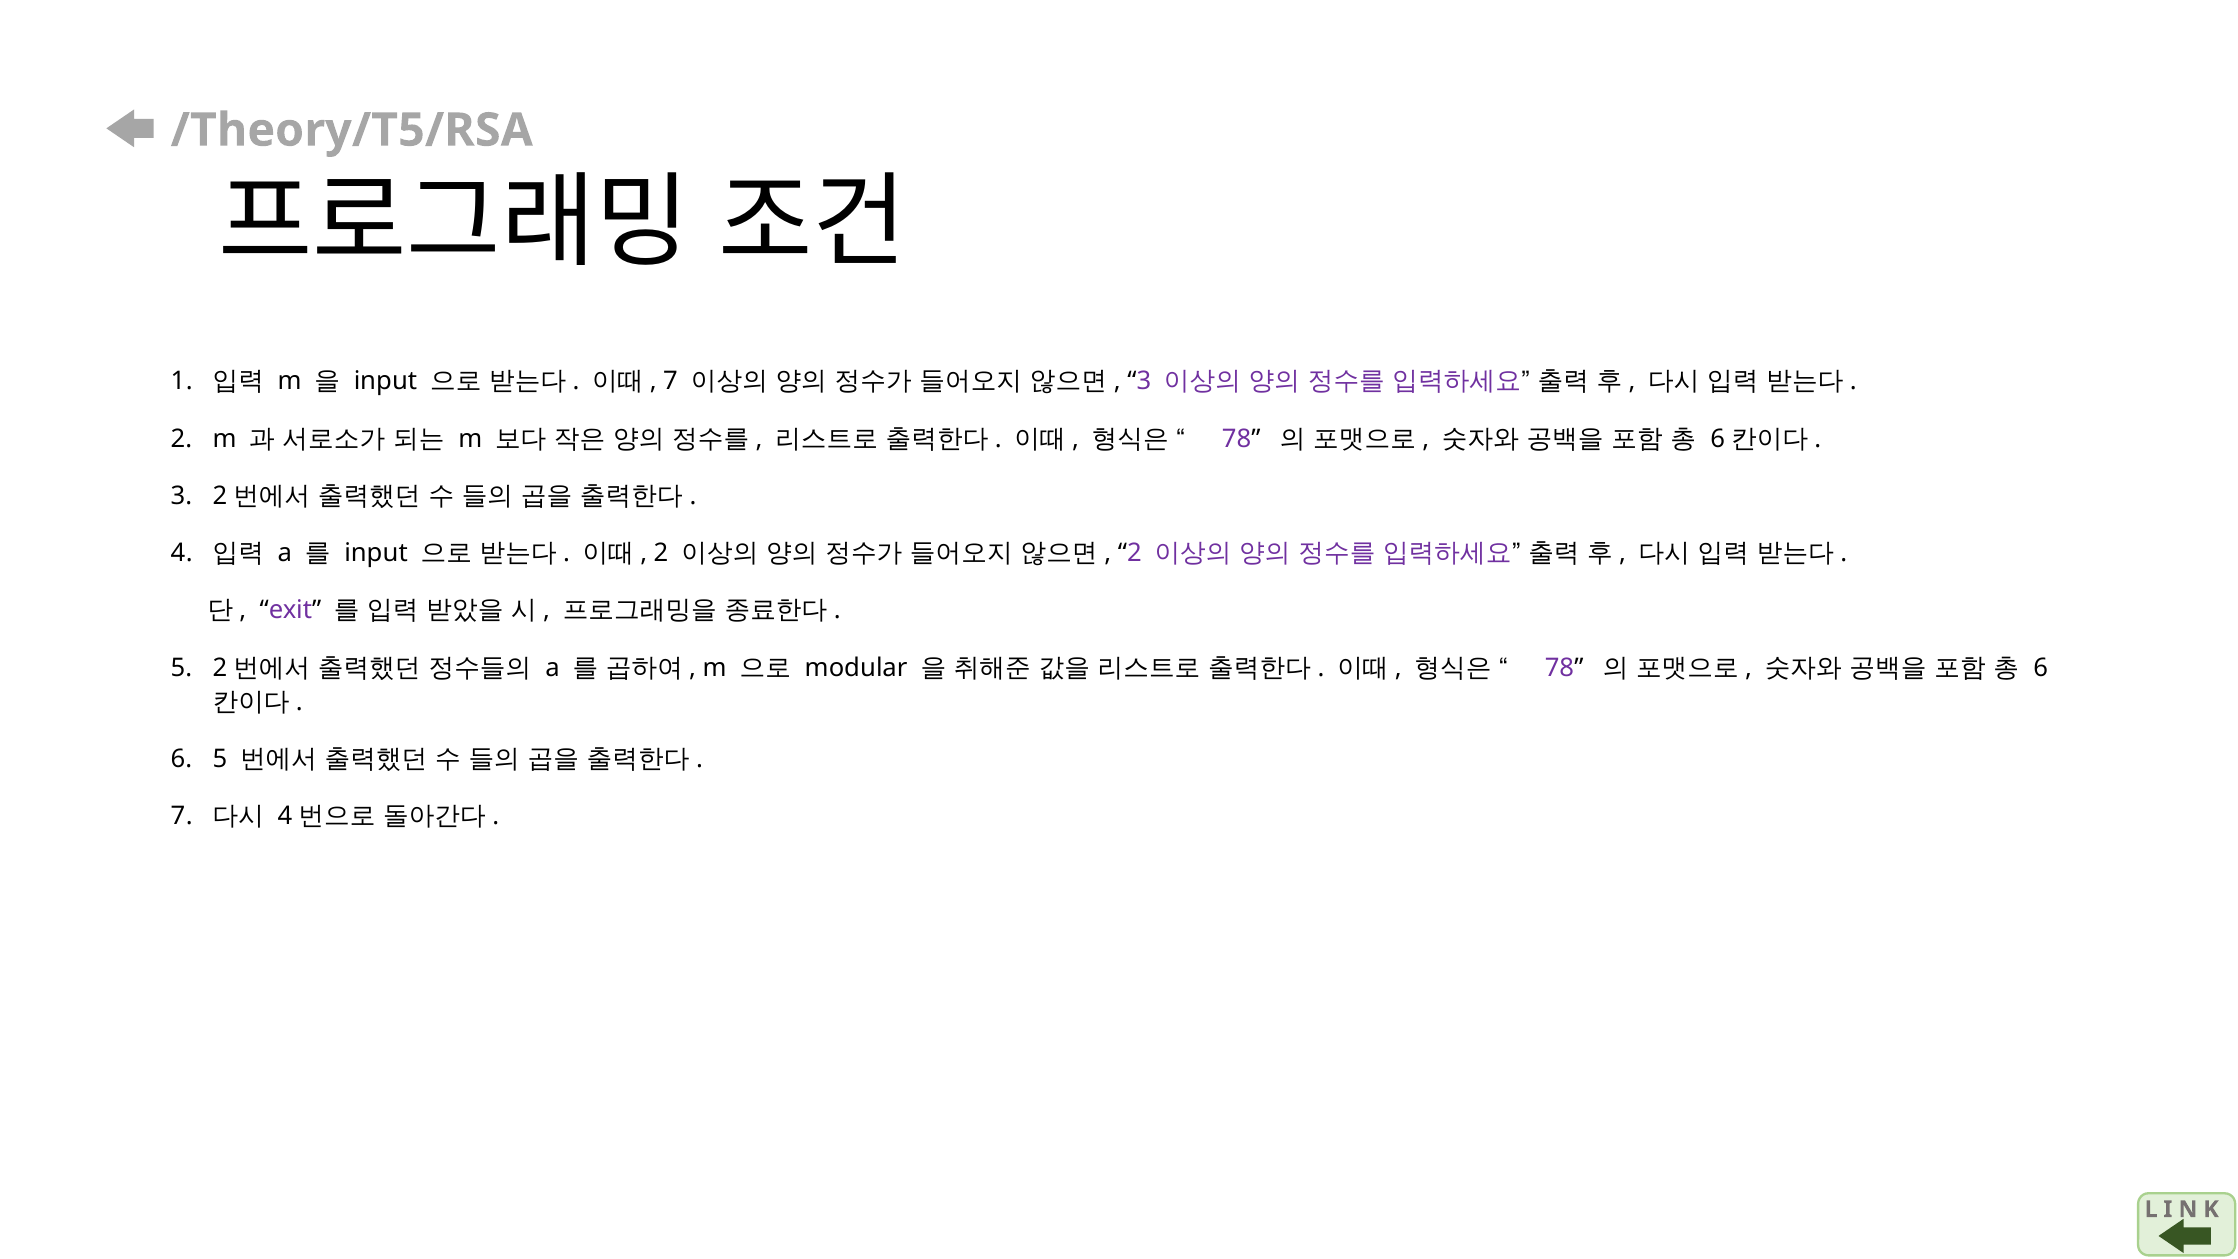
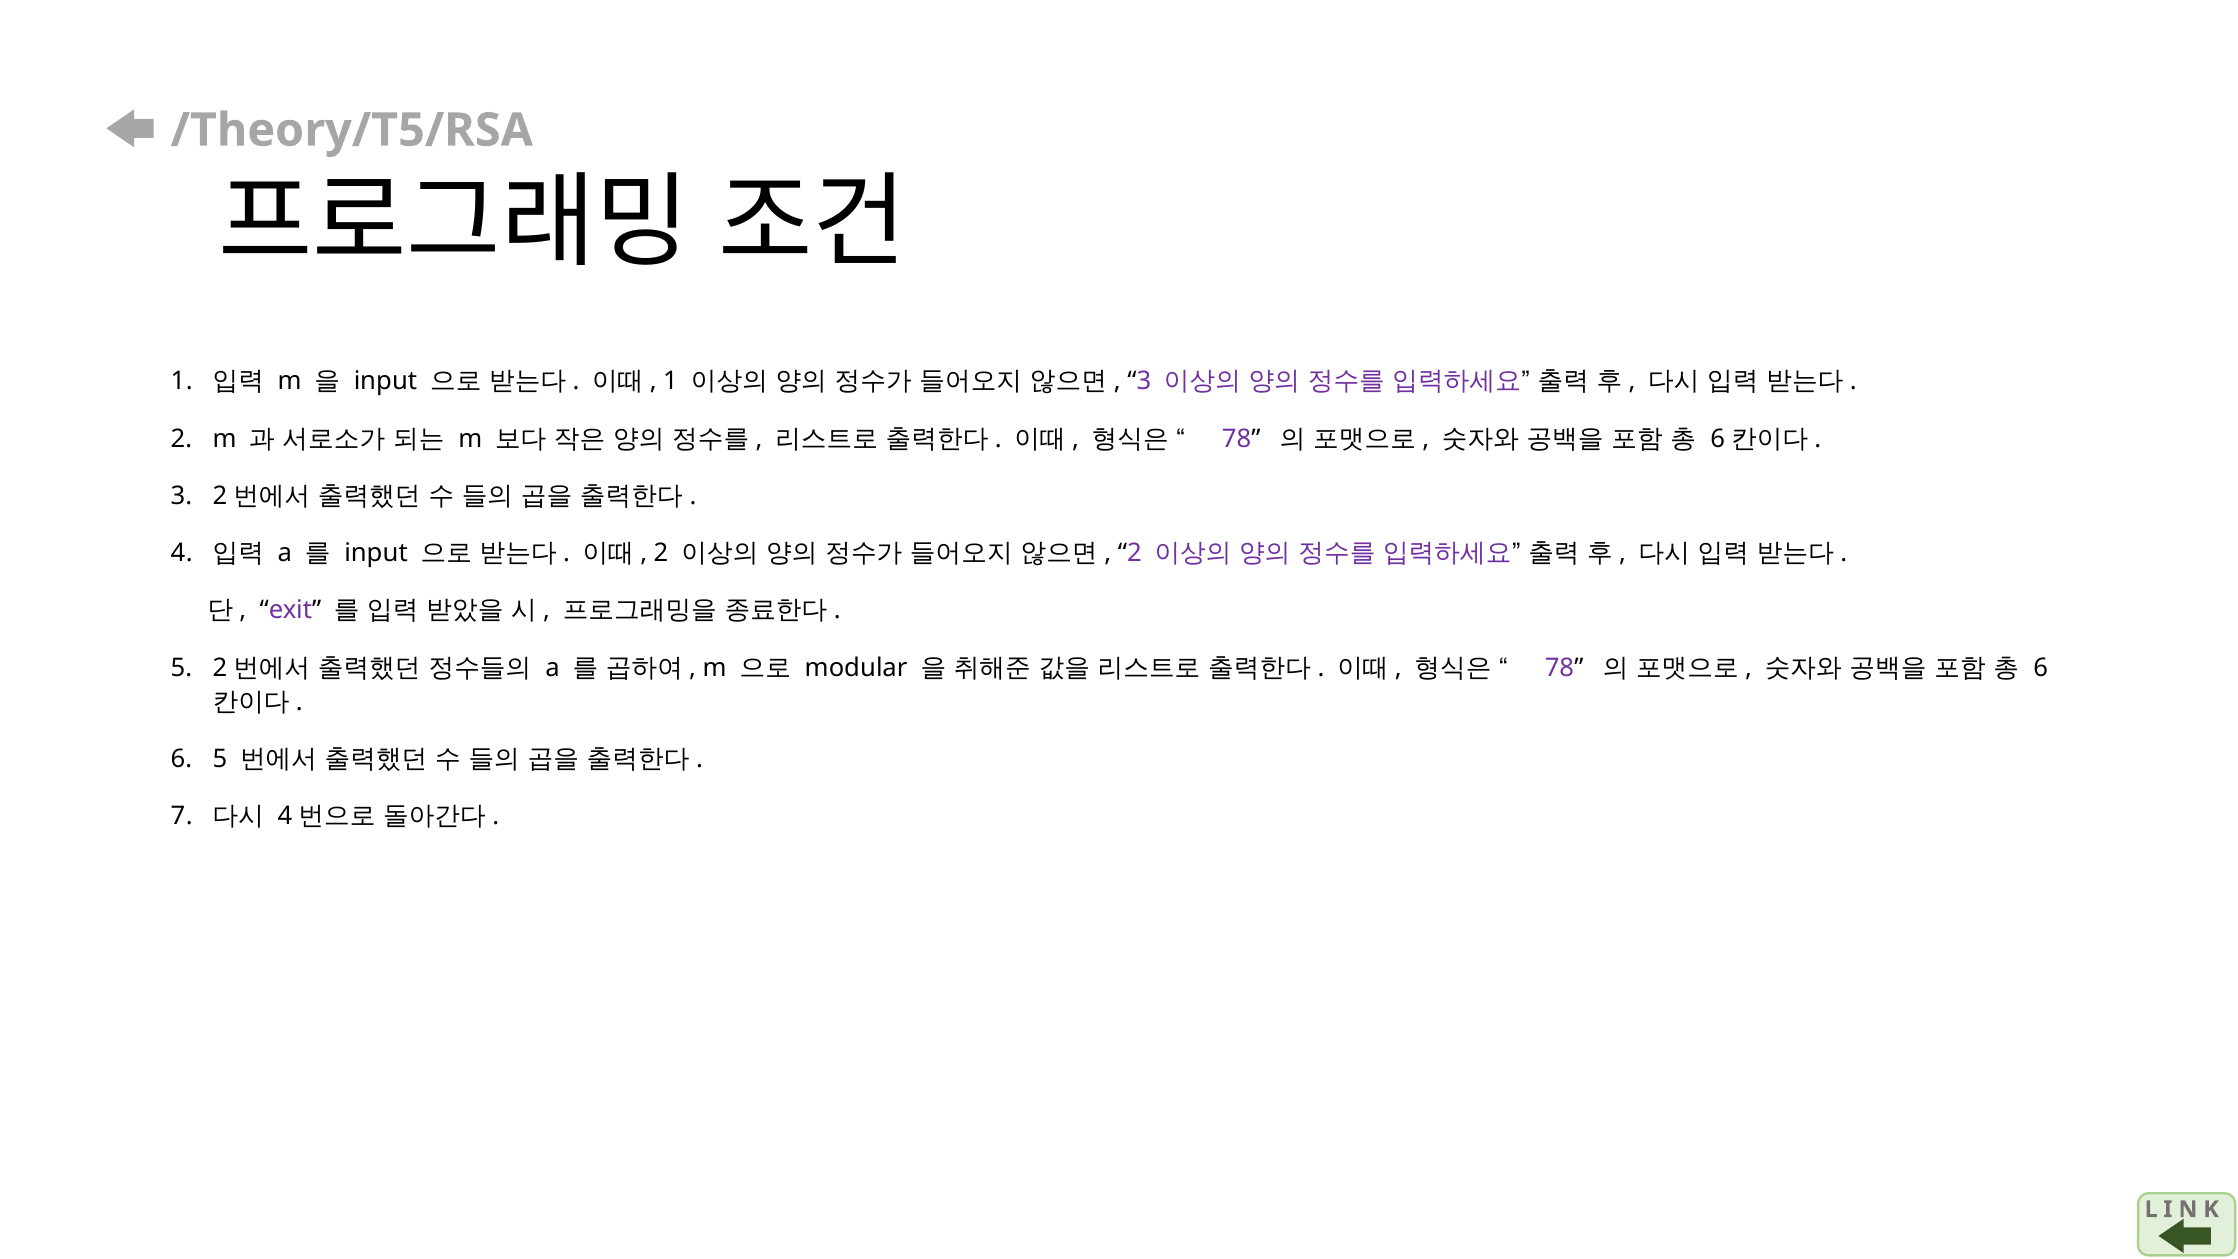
7 at (671, 381): 7 -> 1
